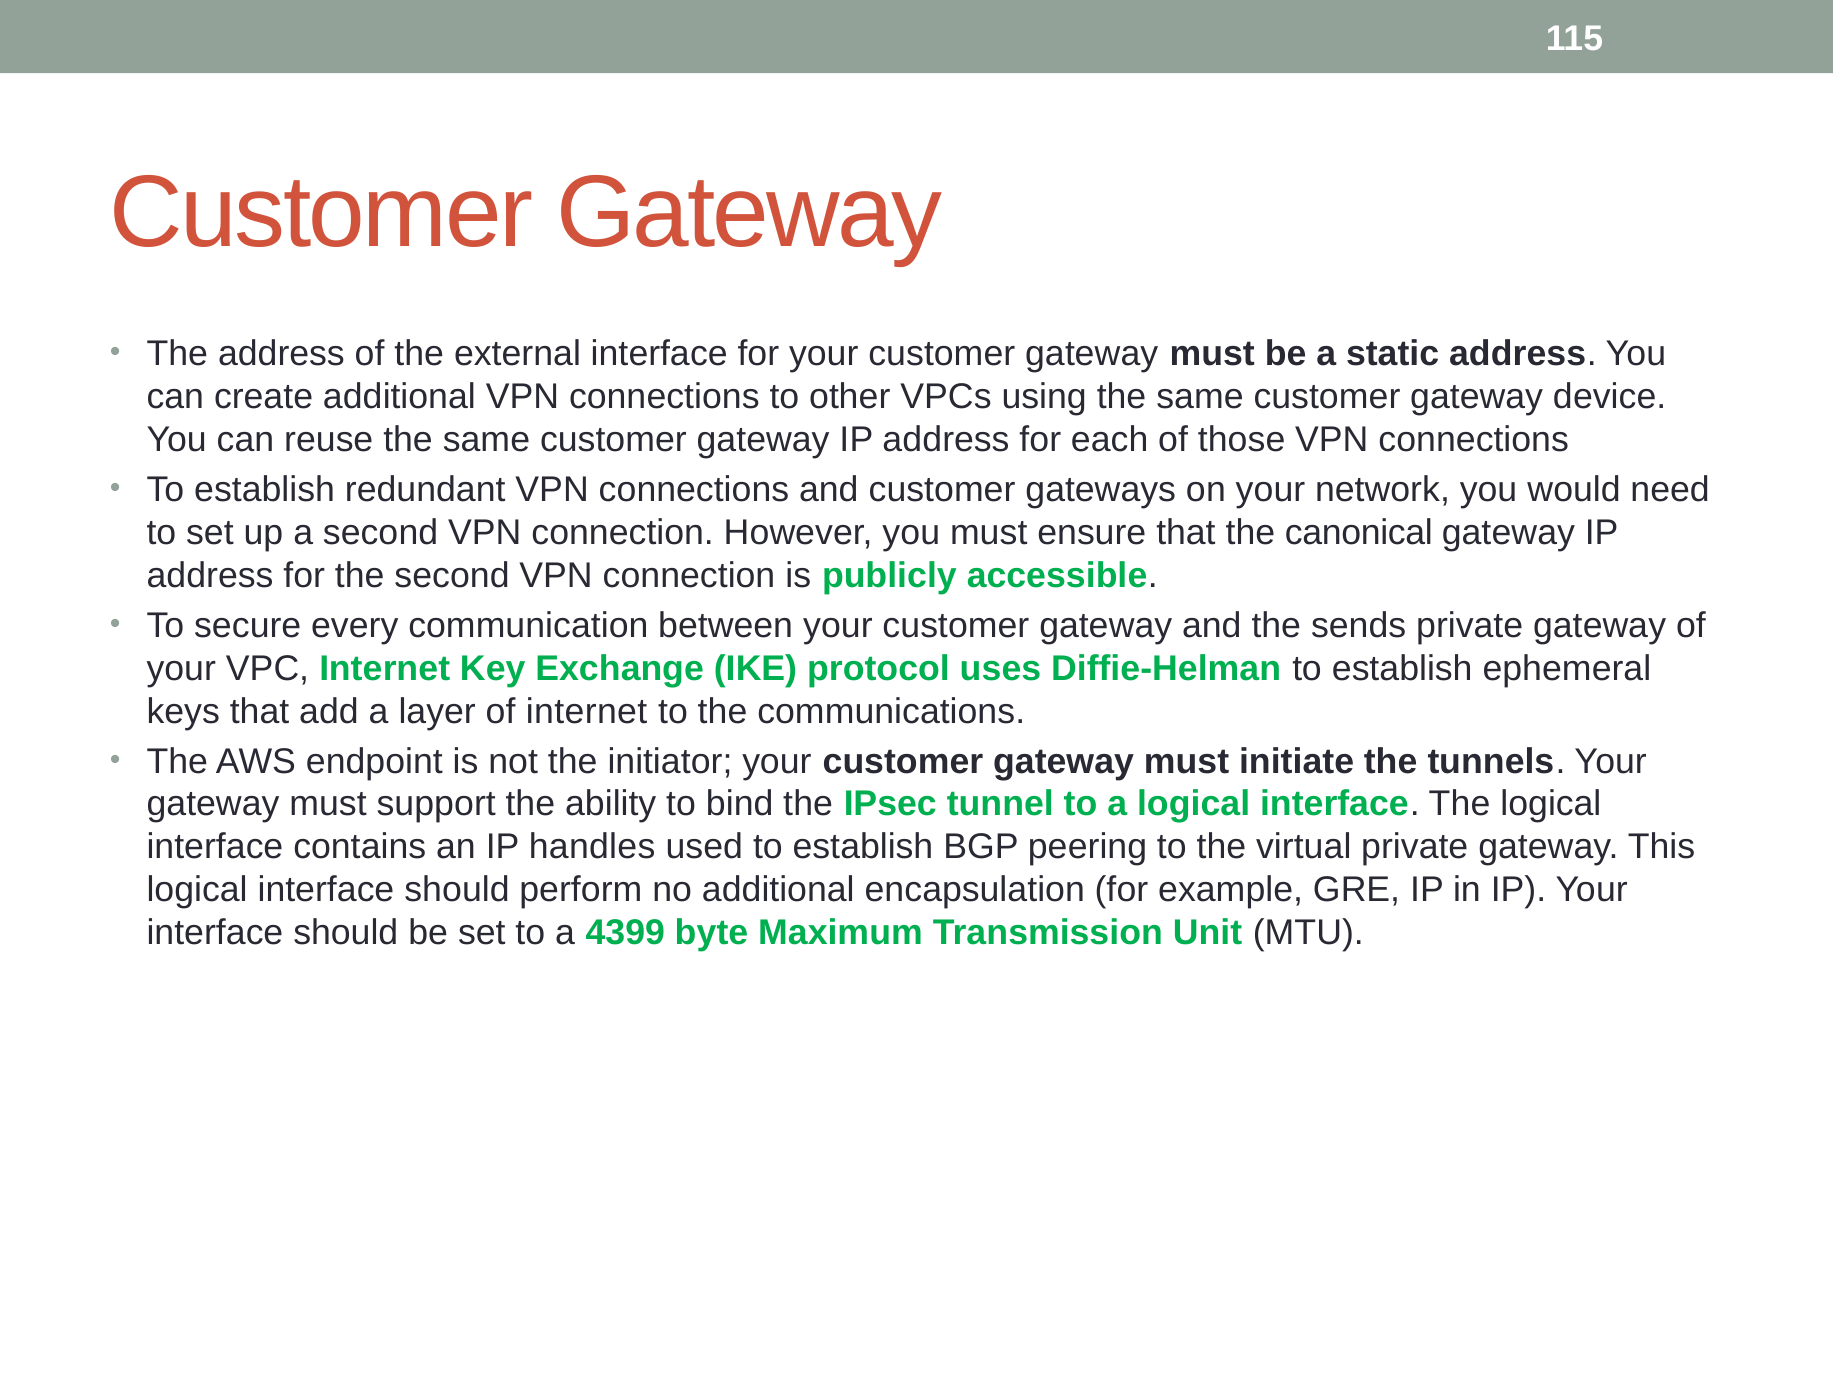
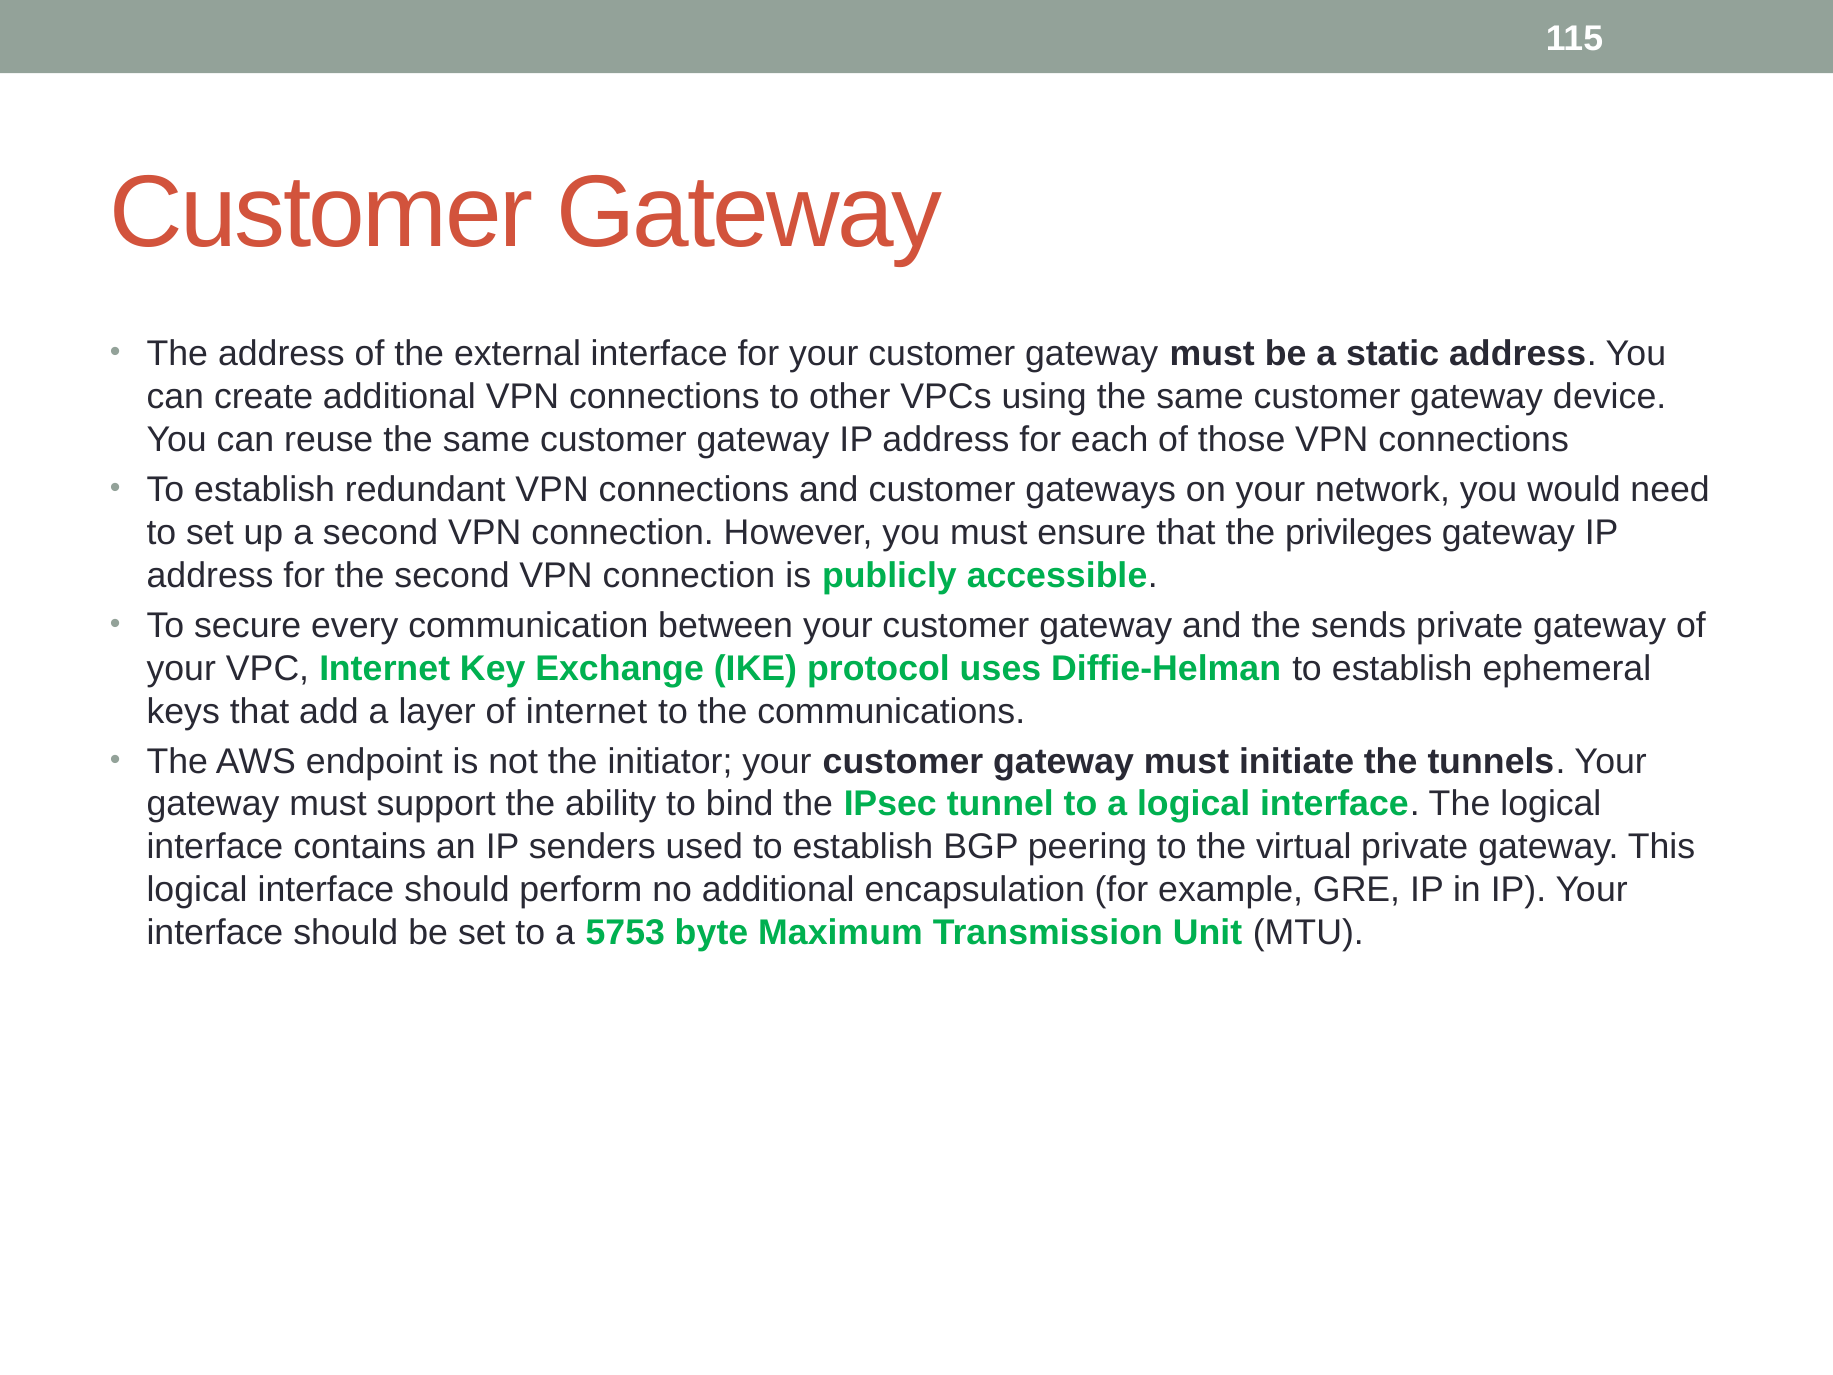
canonical: canonical -> privileges
handles: handles -> senders
4399: 4399 -> 5753
